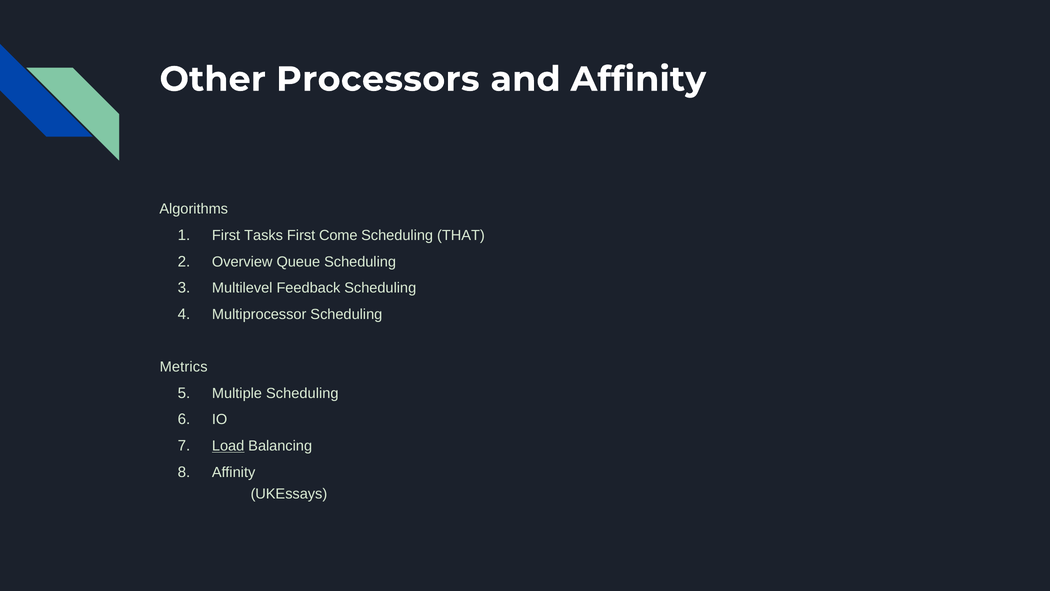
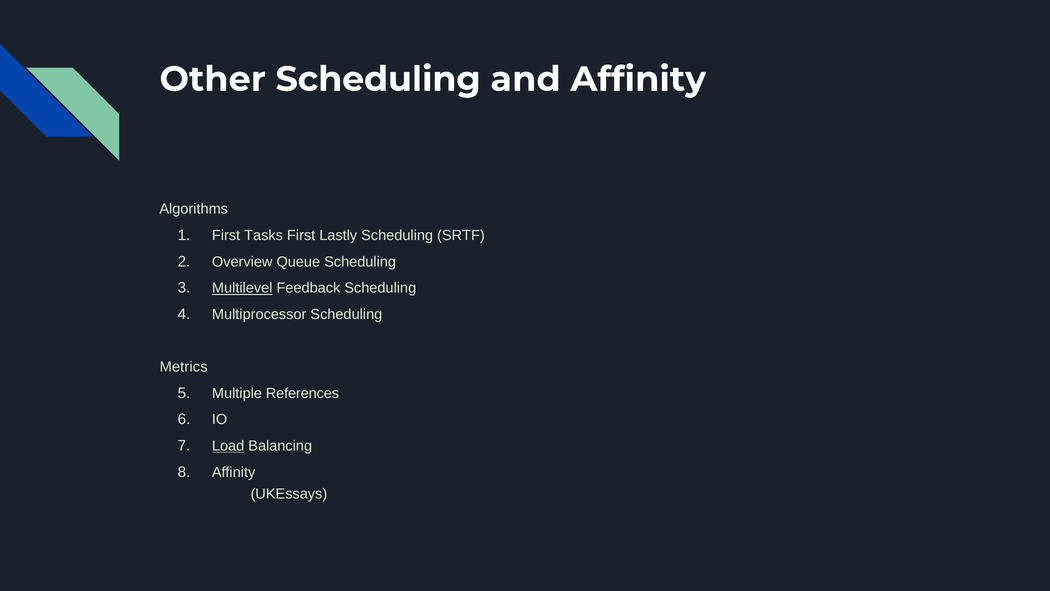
Other Processors: Processors -> Scheduling
Come: Come -> Lastly
THAT: THAT -> SRTF
Multilevel underline: none -> present
Multiple Scheduling: Scheduling -> References
